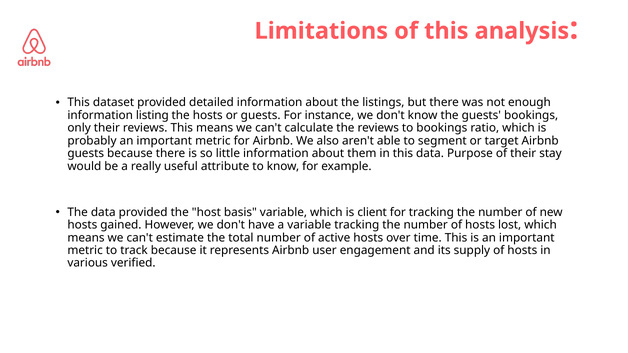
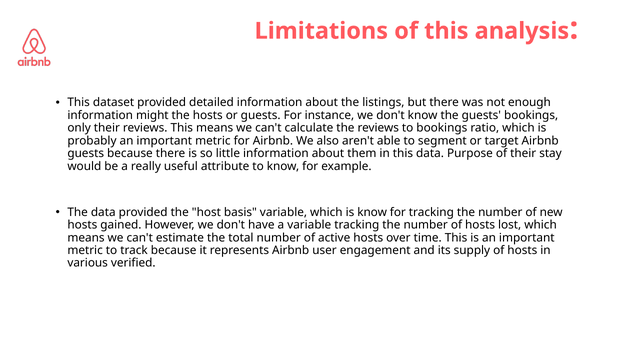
listing: listing -> might
is client: client -> know
